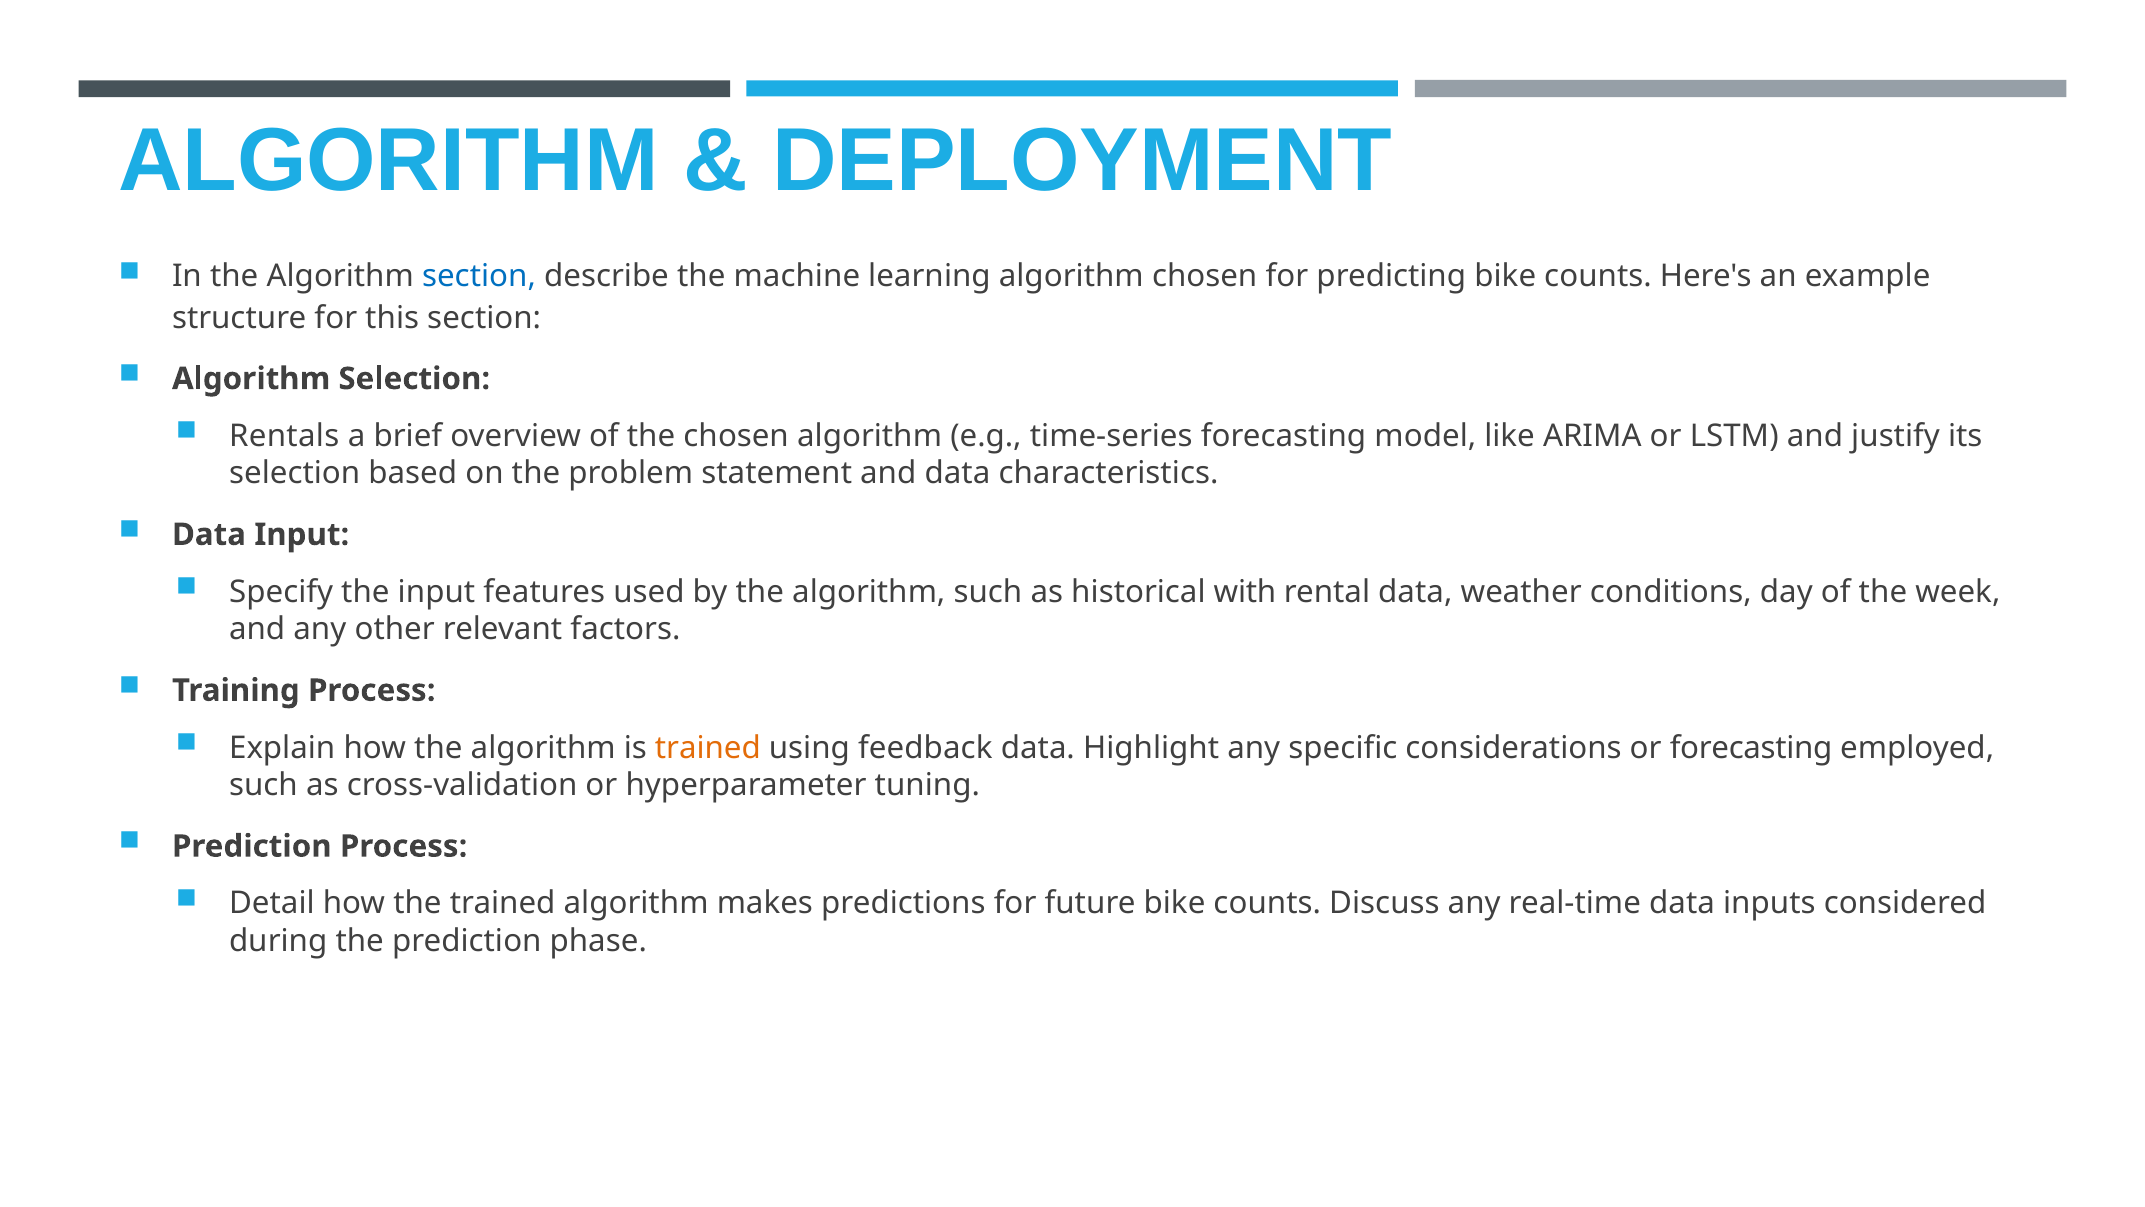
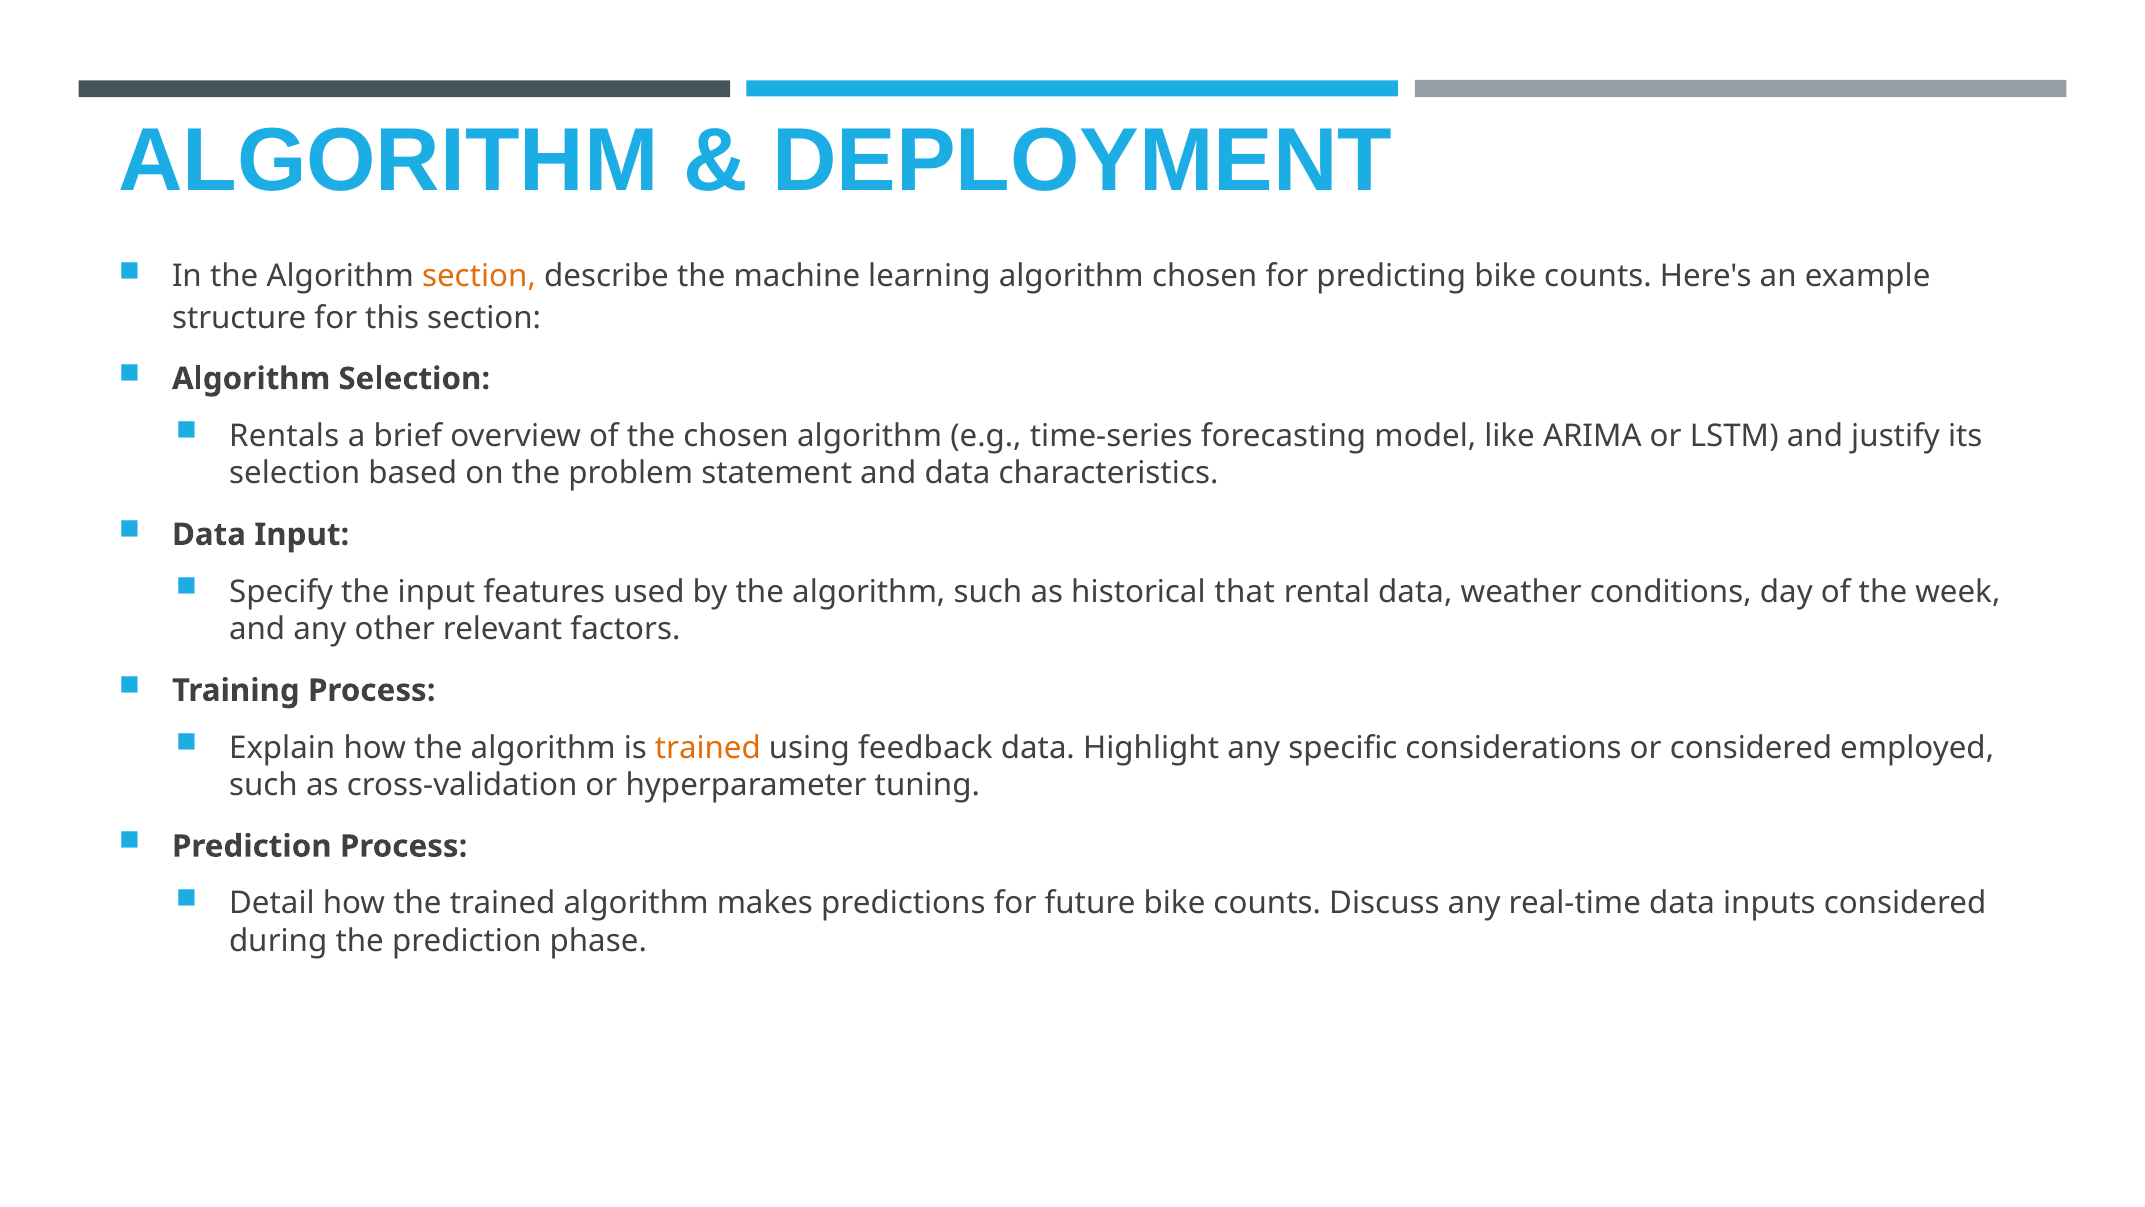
section at (479, 276) colour: blue -> orange
with: with -> that
or forecasting: forecasting -> considered
